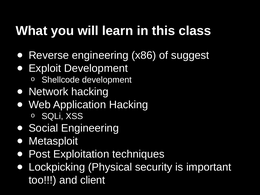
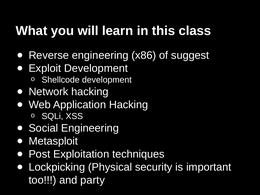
client: client -> party
